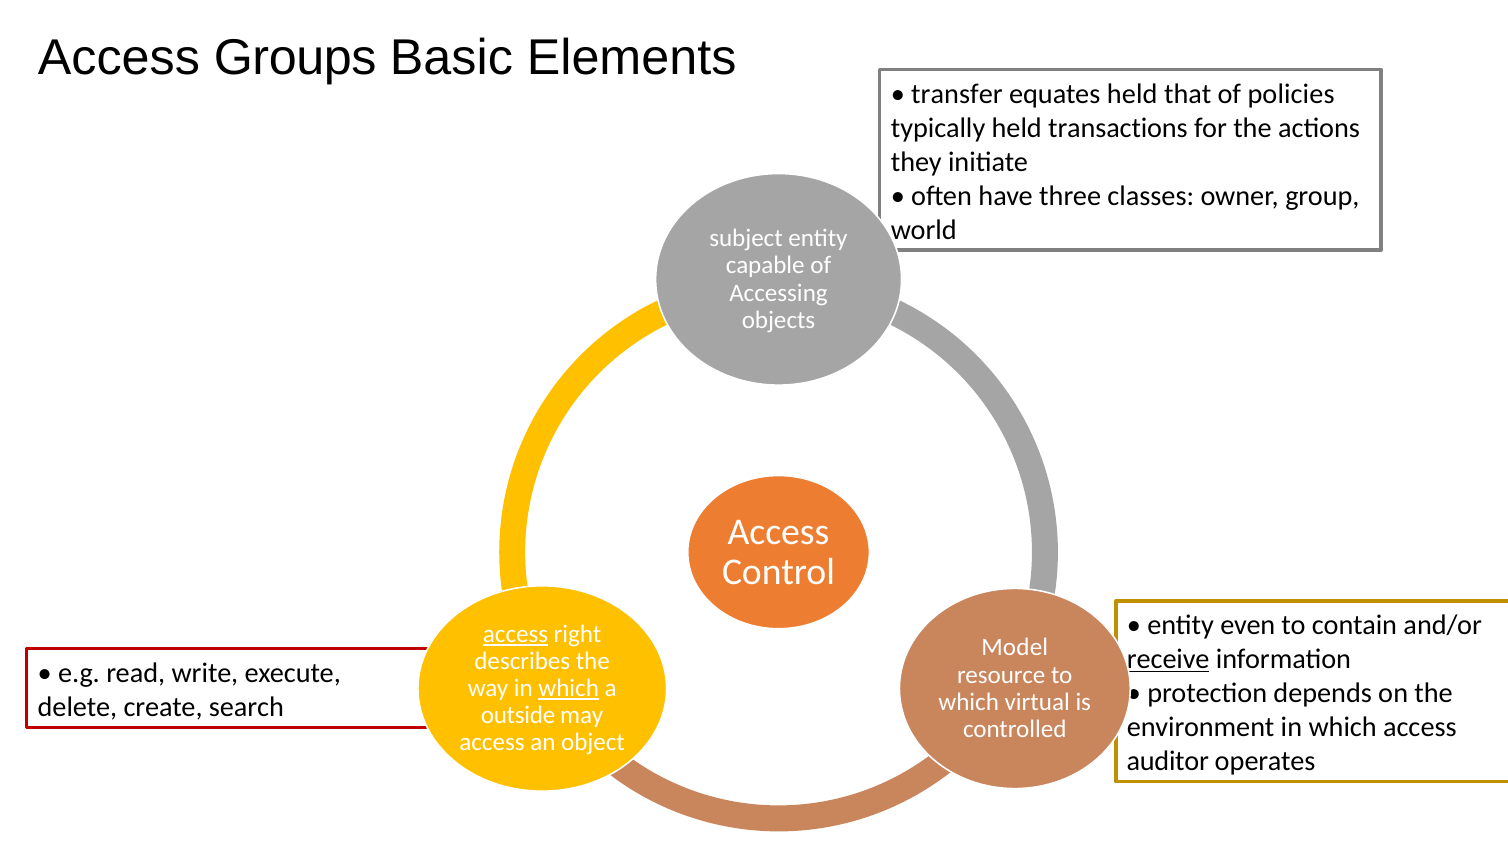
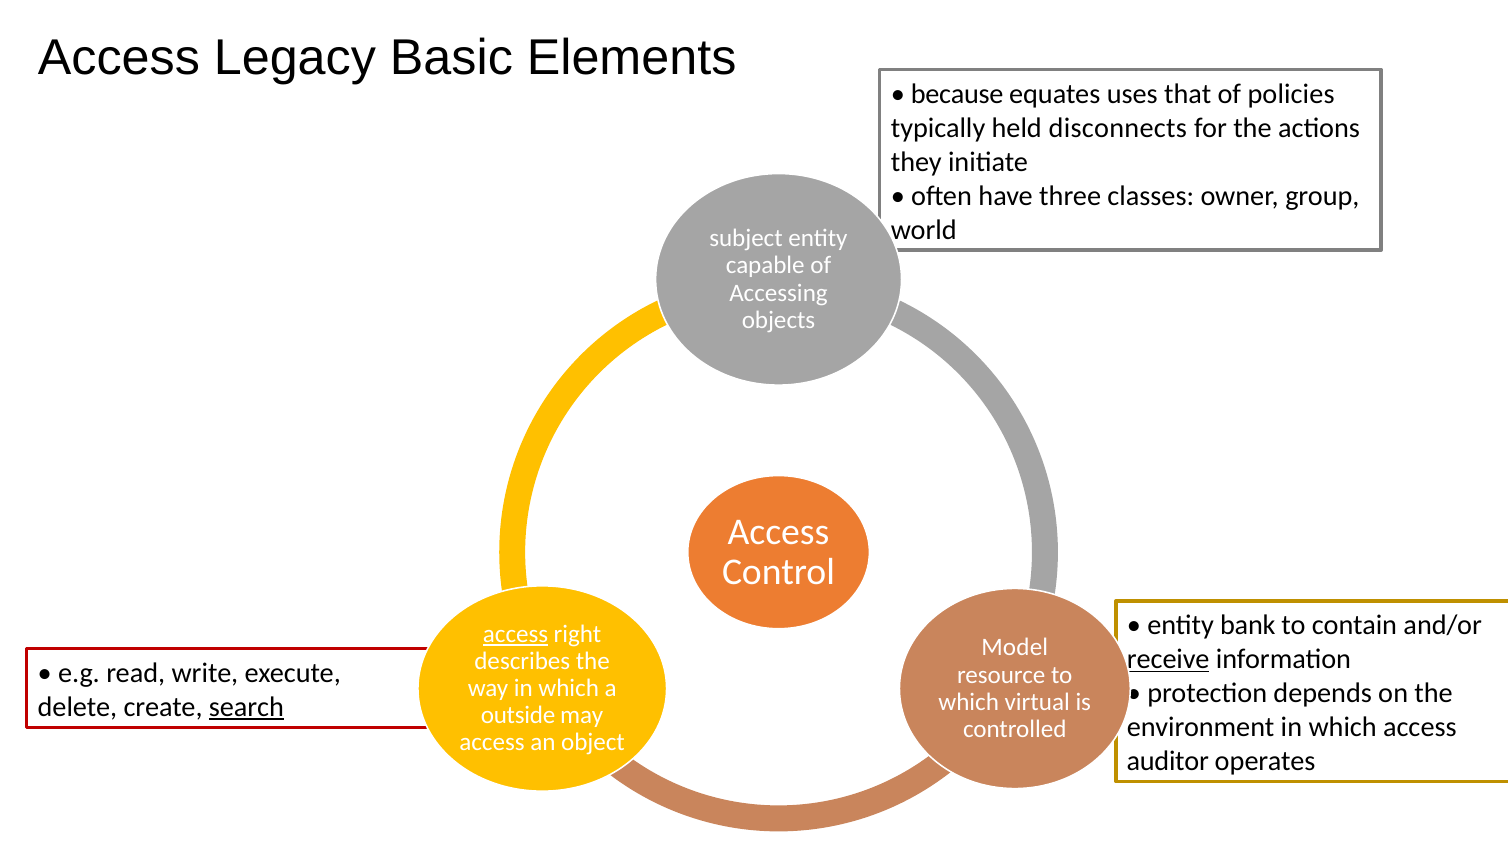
Groups: Groups -> Legacy
transfer: transfer -> because
equates held: held -> uses
transactions: transactions -> disconnects
even: even -> bank
which at (569, 689) underline: present -> none
search underline: none -> present
